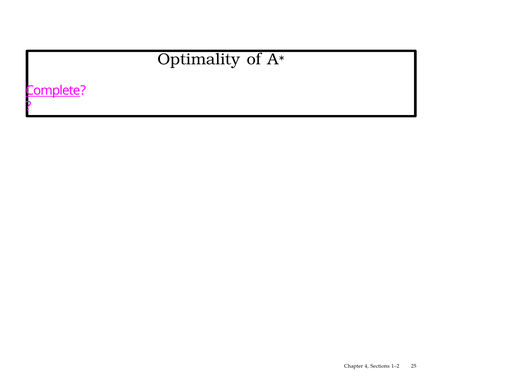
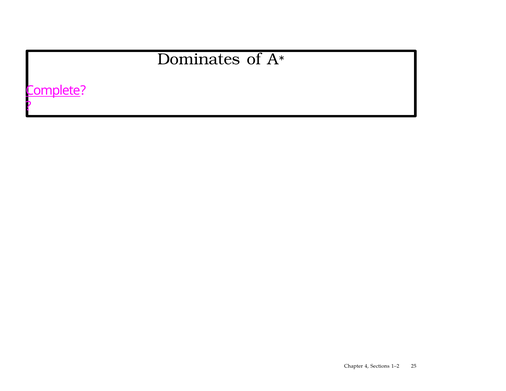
Optimality: Optimality -> Dominates
